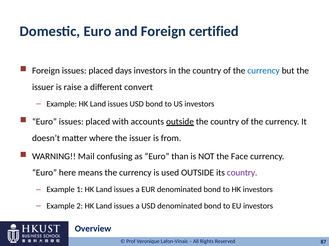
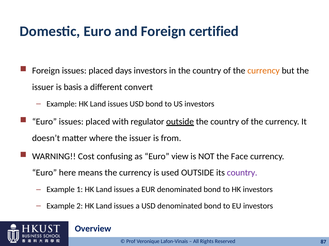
currency at (264, 71) colour: blue -> orange
raise: raise -> basis
accounts: accounts -> regulator
Mail: Mail -> Cost
than: than -> view
